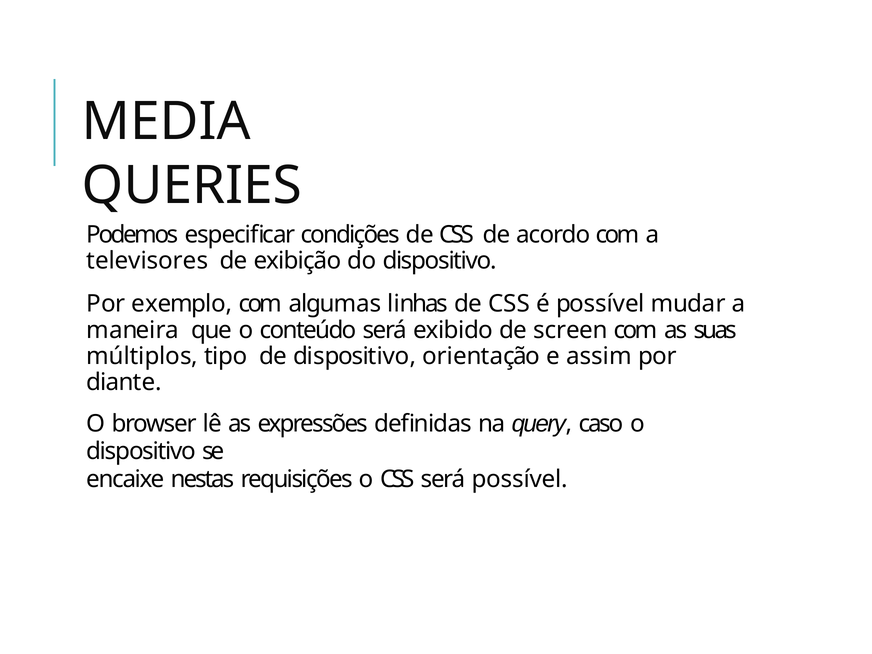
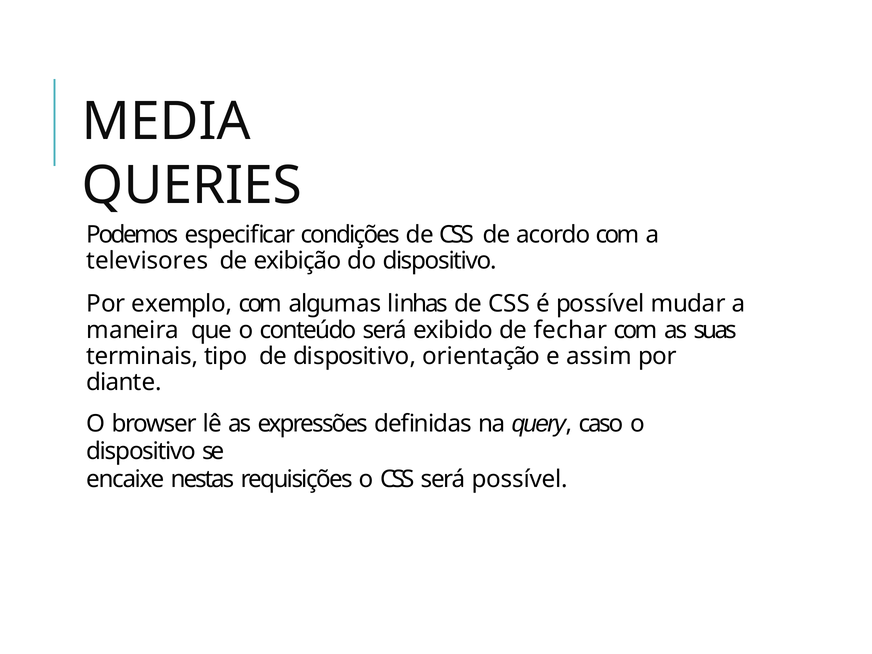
screen: screen -> fechar
múltiplos: múltiplos -> terminais
